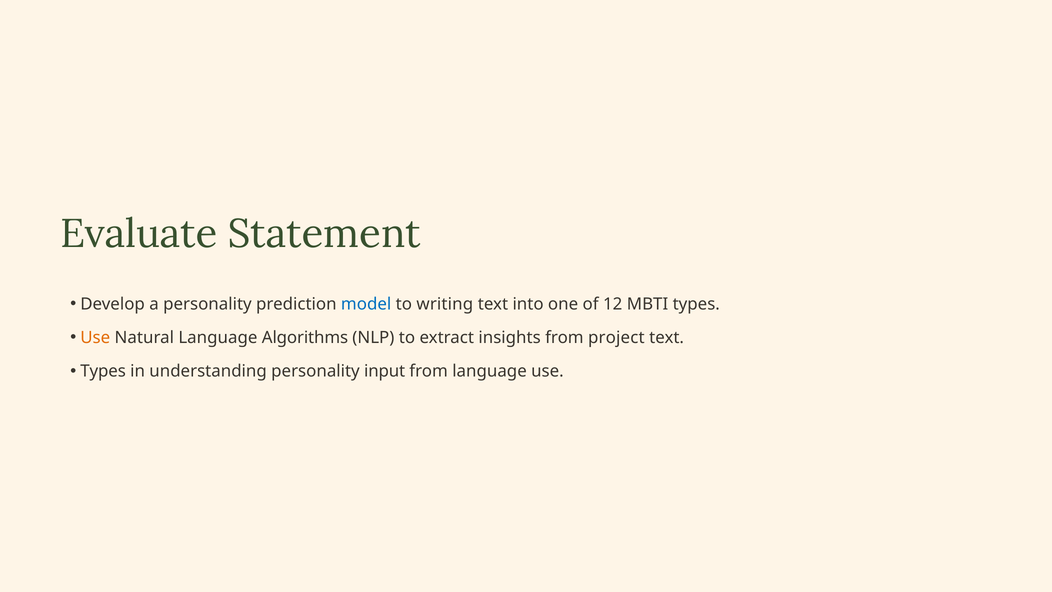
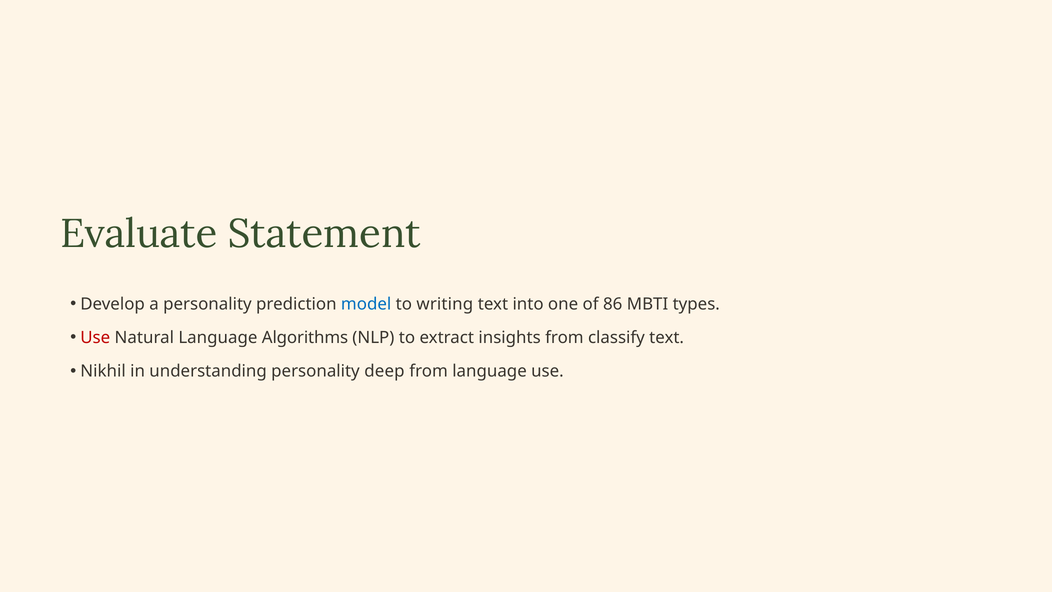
12: 12 -> 86
Use at (95, 338) colour: orange -> red
project: project -> classify
Types at (103, 371): Types -> Nikhil
input: input -> deep
